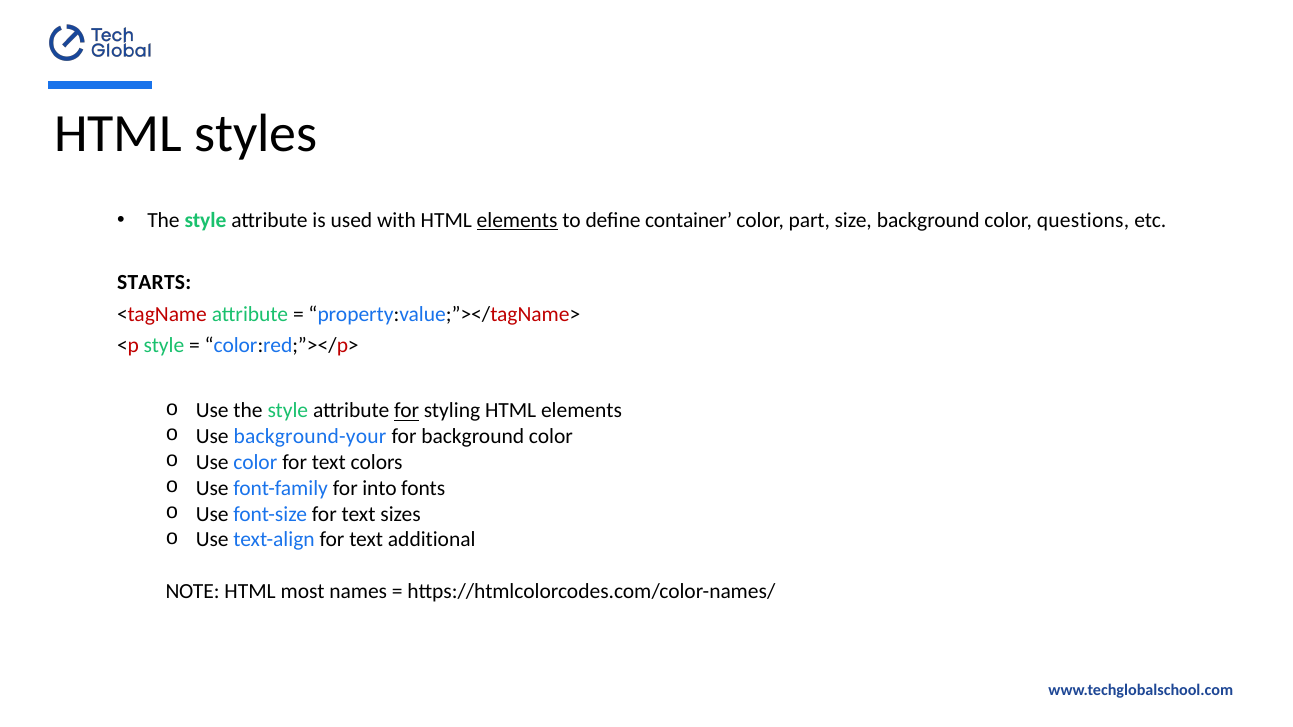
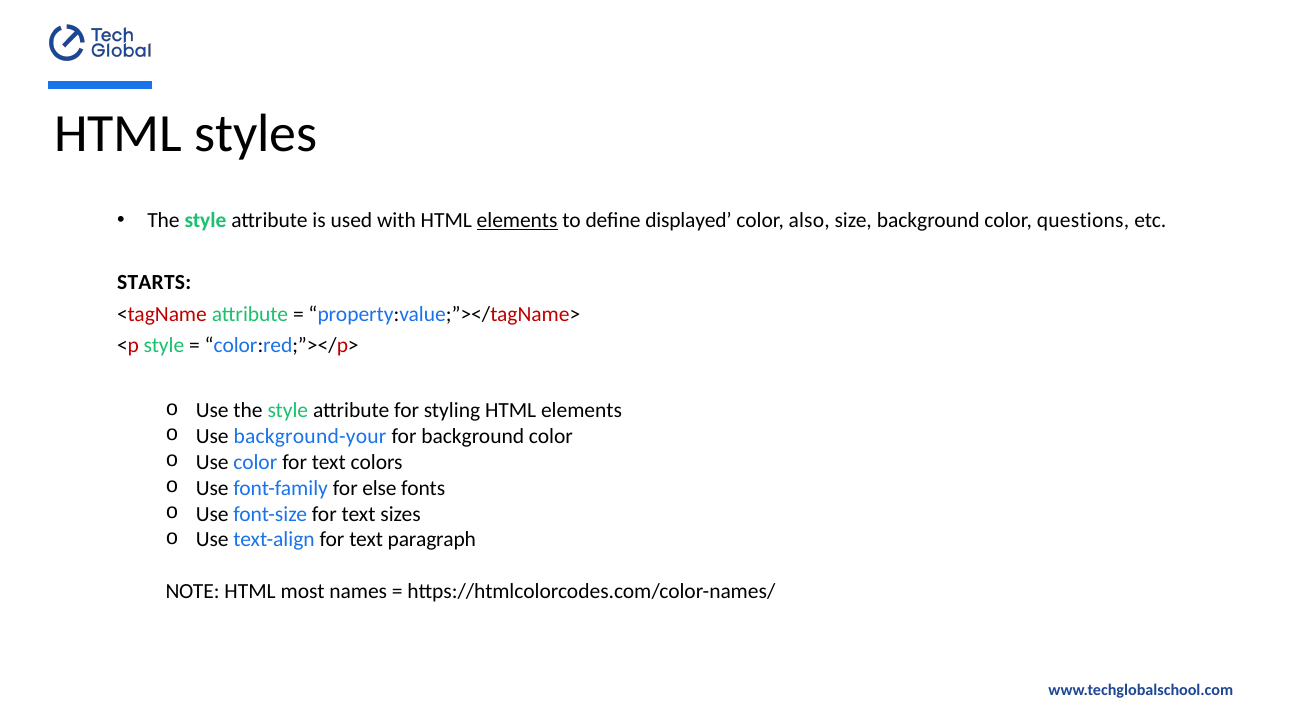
container: container -> displayed
part: part -> also
for at (407, 411) underline: present -> none
into: into -> else
additional: additional -> paragraph
